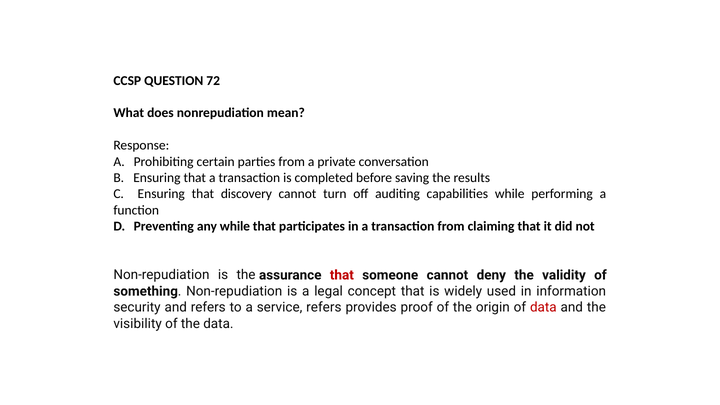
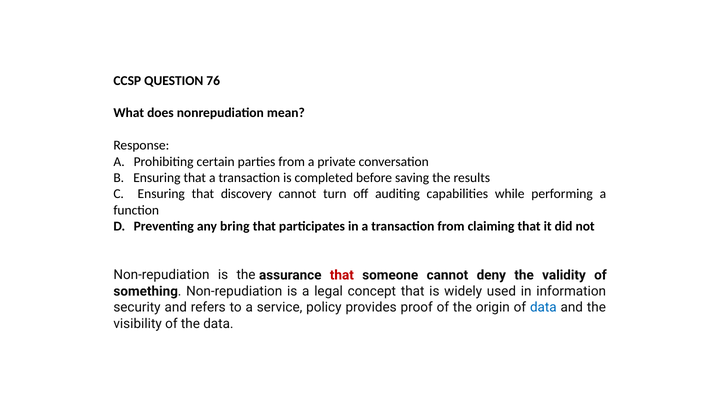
72: 72 -> 76
any while: while -> bring
service refers: refers -> policy
data at (543, 307) colour: red -> blue
